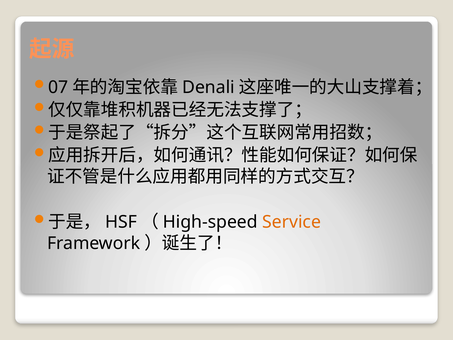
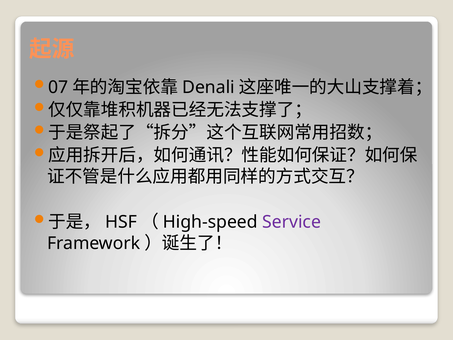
Service colour: orange -> purple
